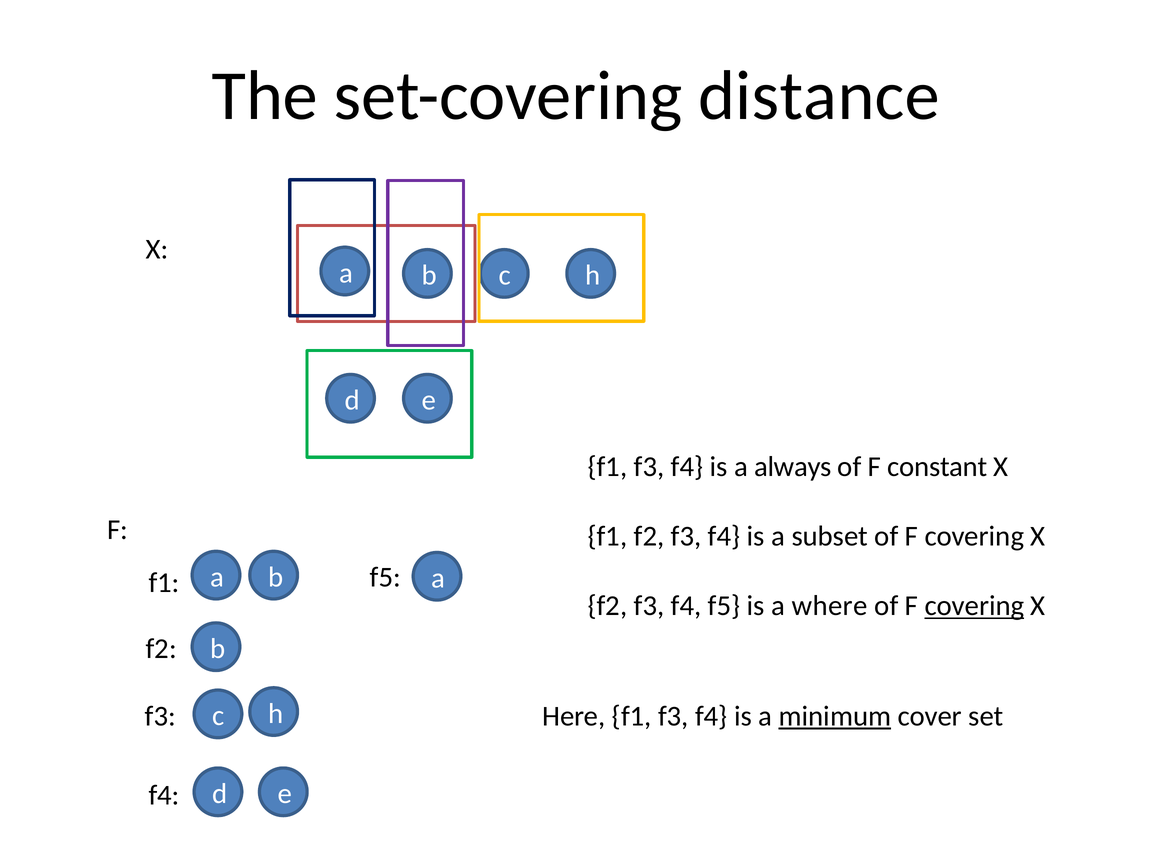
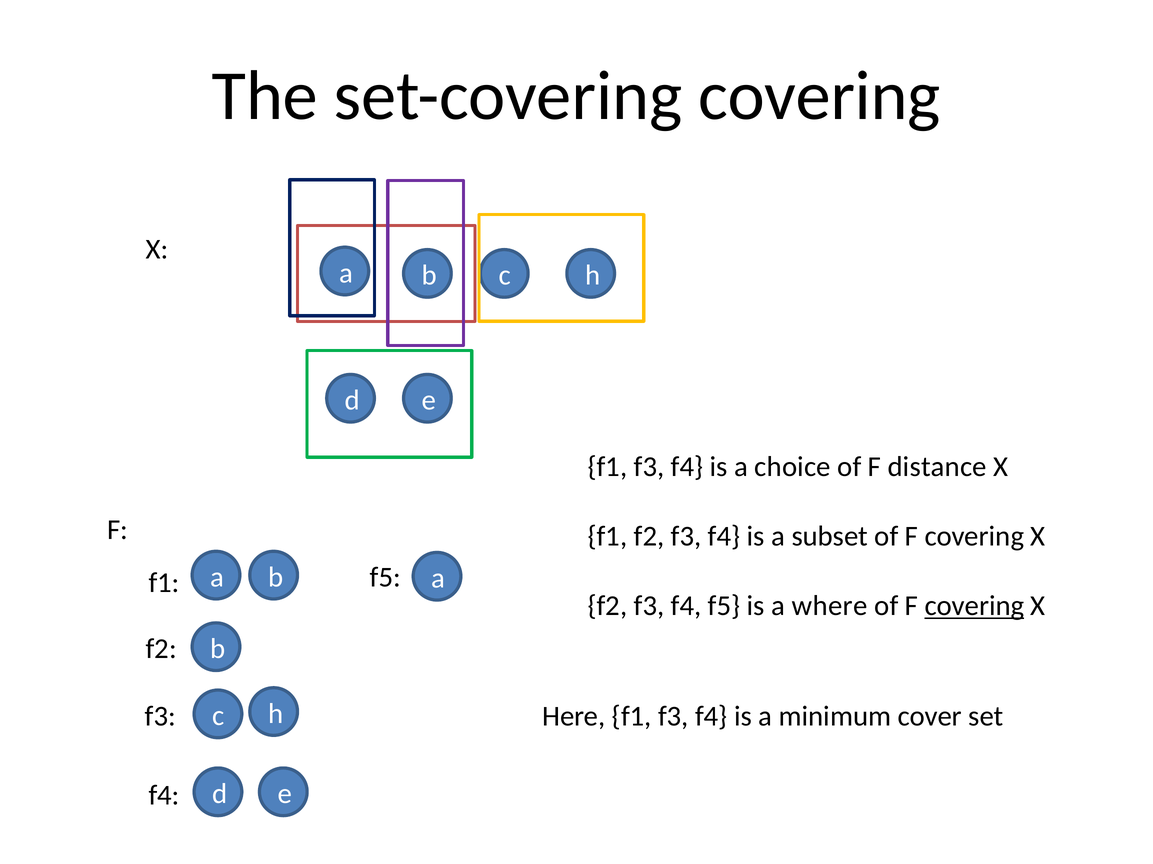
set-covering distance: distance -> covering
always: always -> choice
constant: constant -> distance
minimum underline: present -> none
